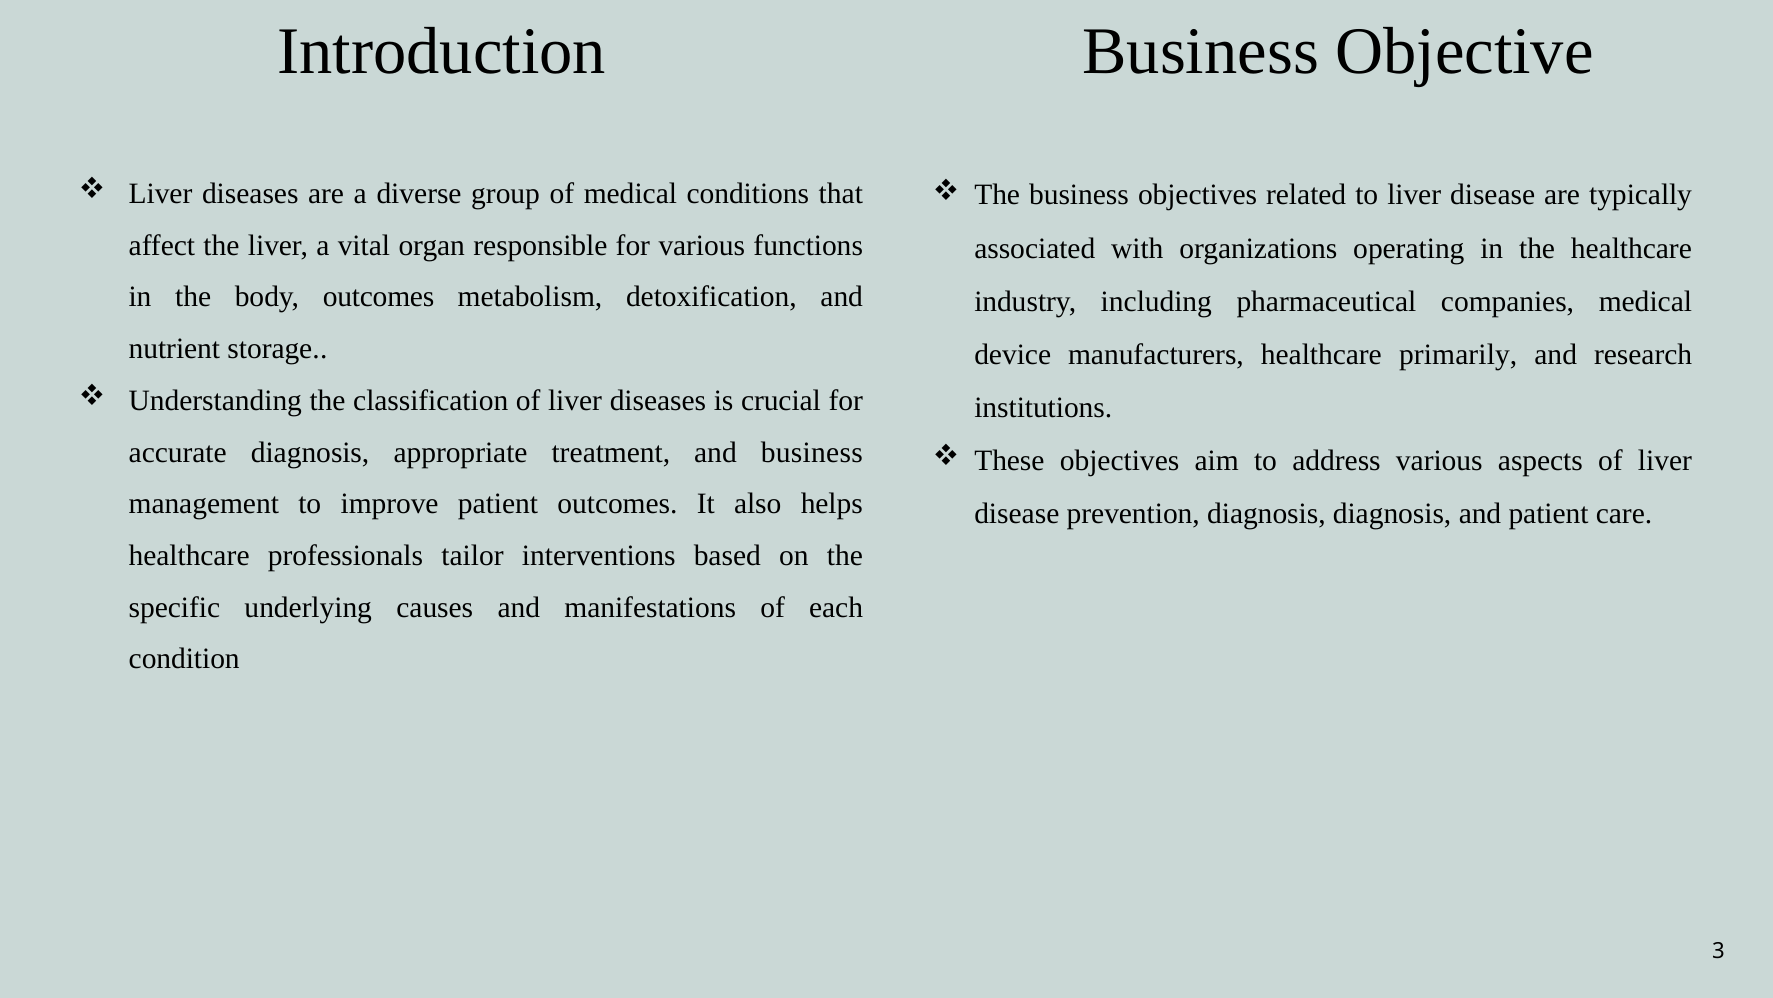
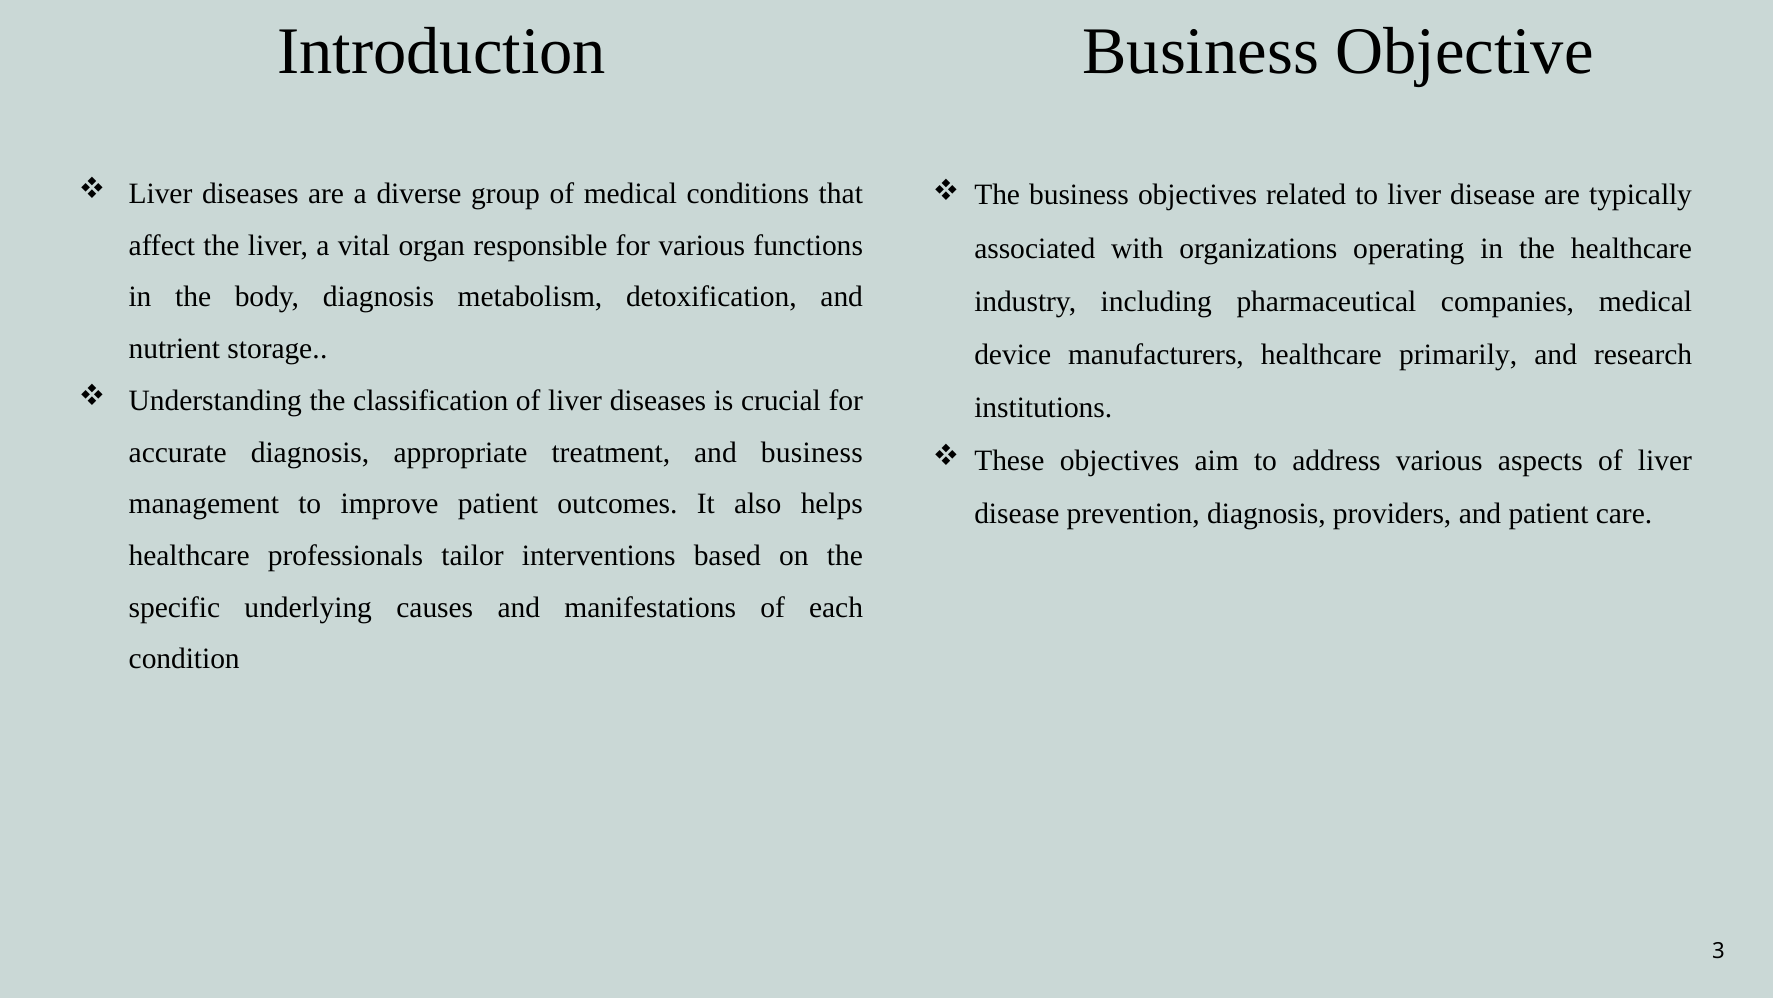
body outcomes: outcomes -> diagnosis
diagnosis diagnosis: diagnosis -> providers
